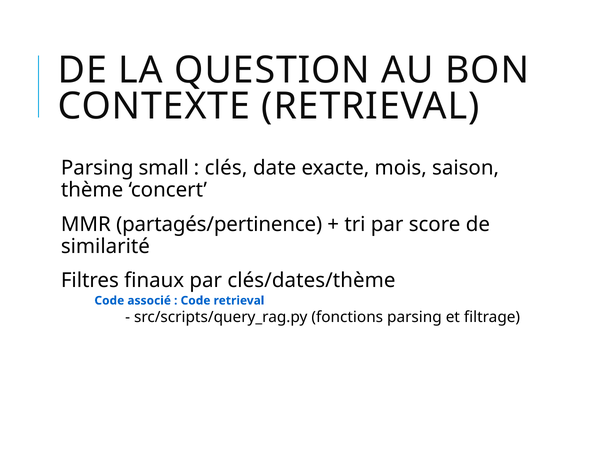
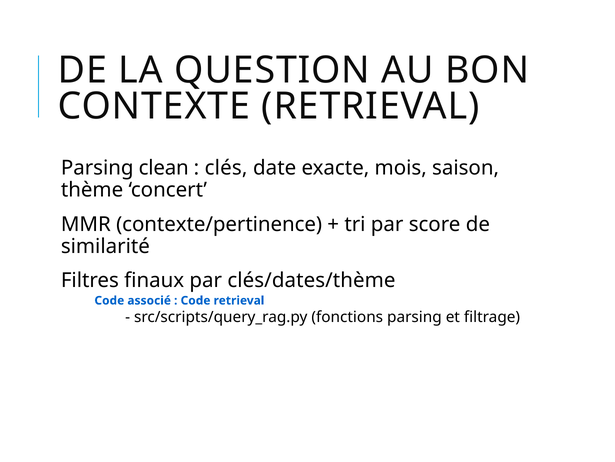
small: small -> clean
partagés/pertinence: partagés/pertinence -> contexte/pertinence
